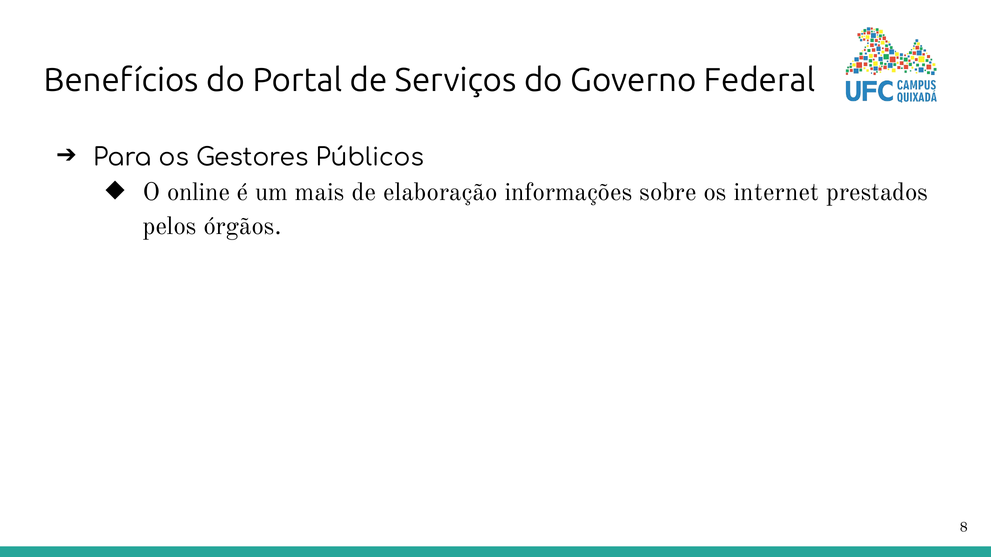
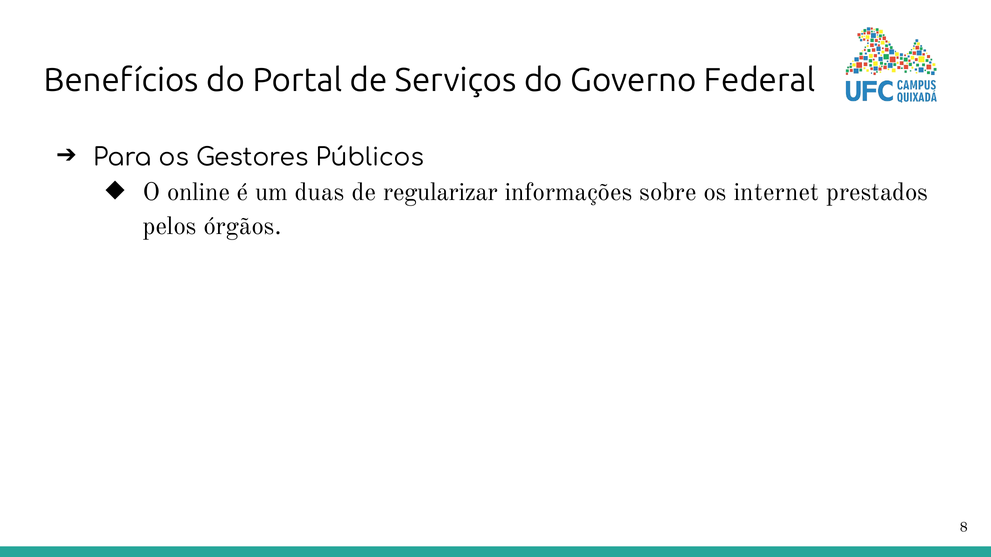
mais: mais -> duas
elaboração: elaboração -> regularizar
